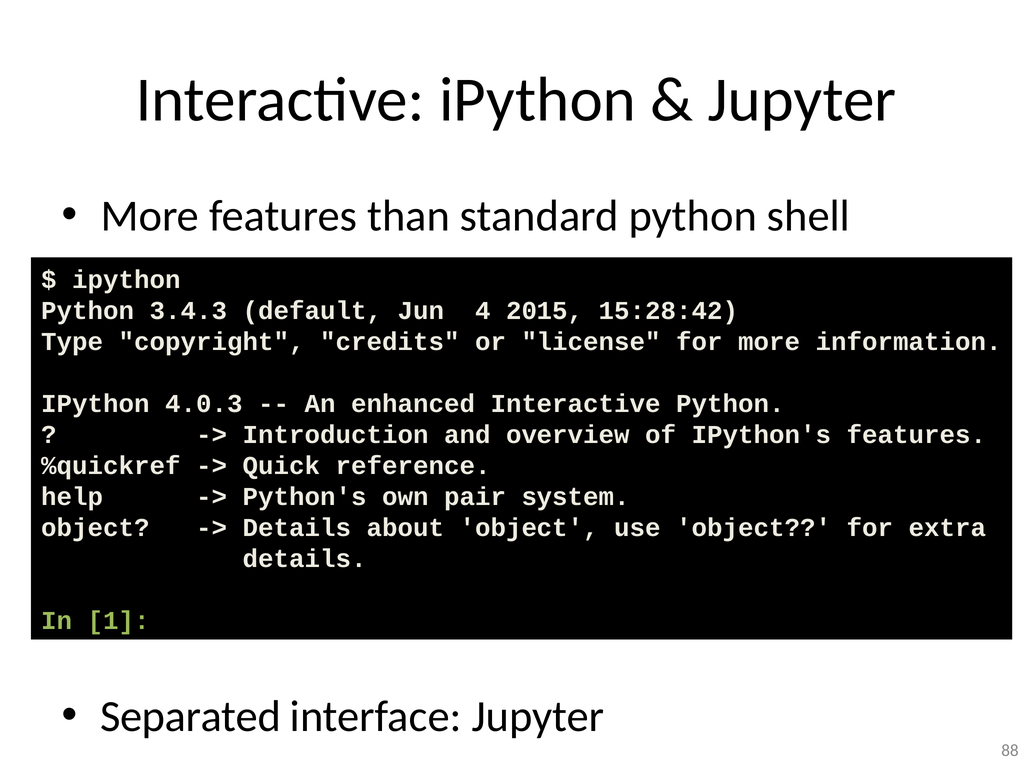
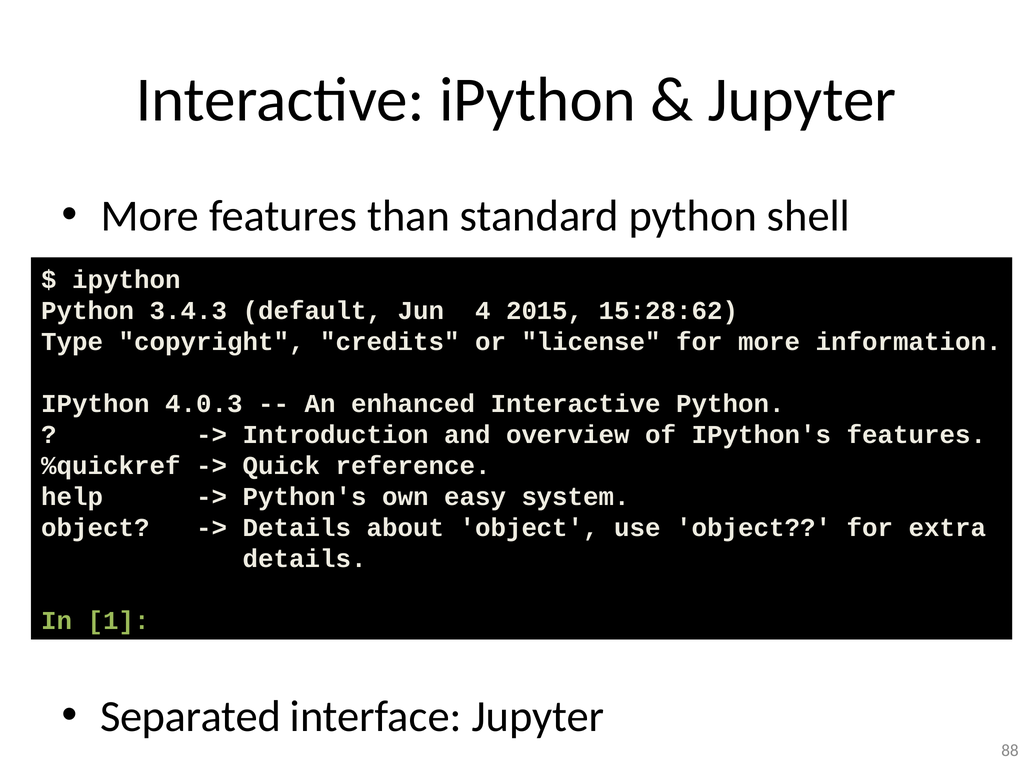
15:28:42: 15:28:42 -> 15:28:62
pair: pair -> easy
